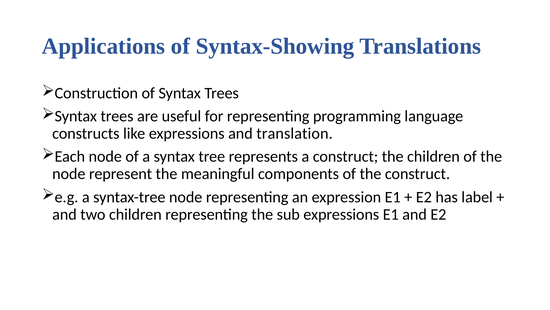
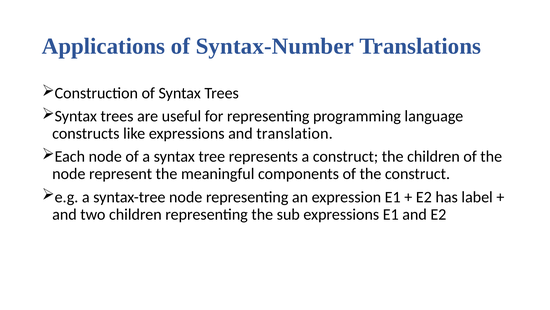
Syntax-Showing: Syntax-Showing -> Syntax-Number
